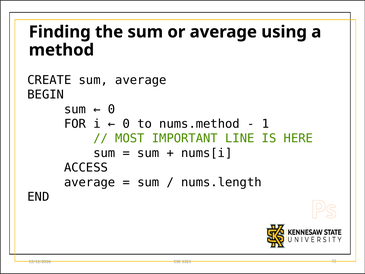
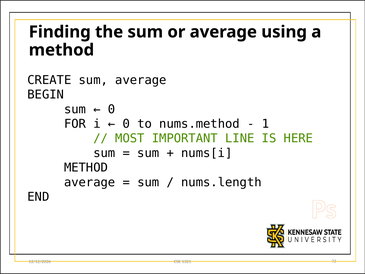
ACCESS at (86, 168): ACCESS -> METHOD
